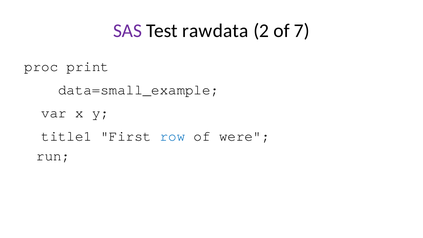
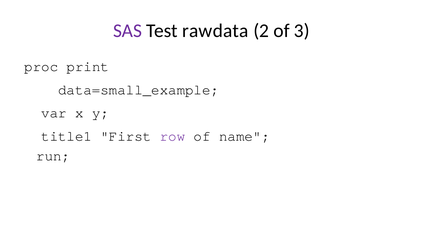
7: 7 -> 3
row colour: blue -> purple
were: were -> name
